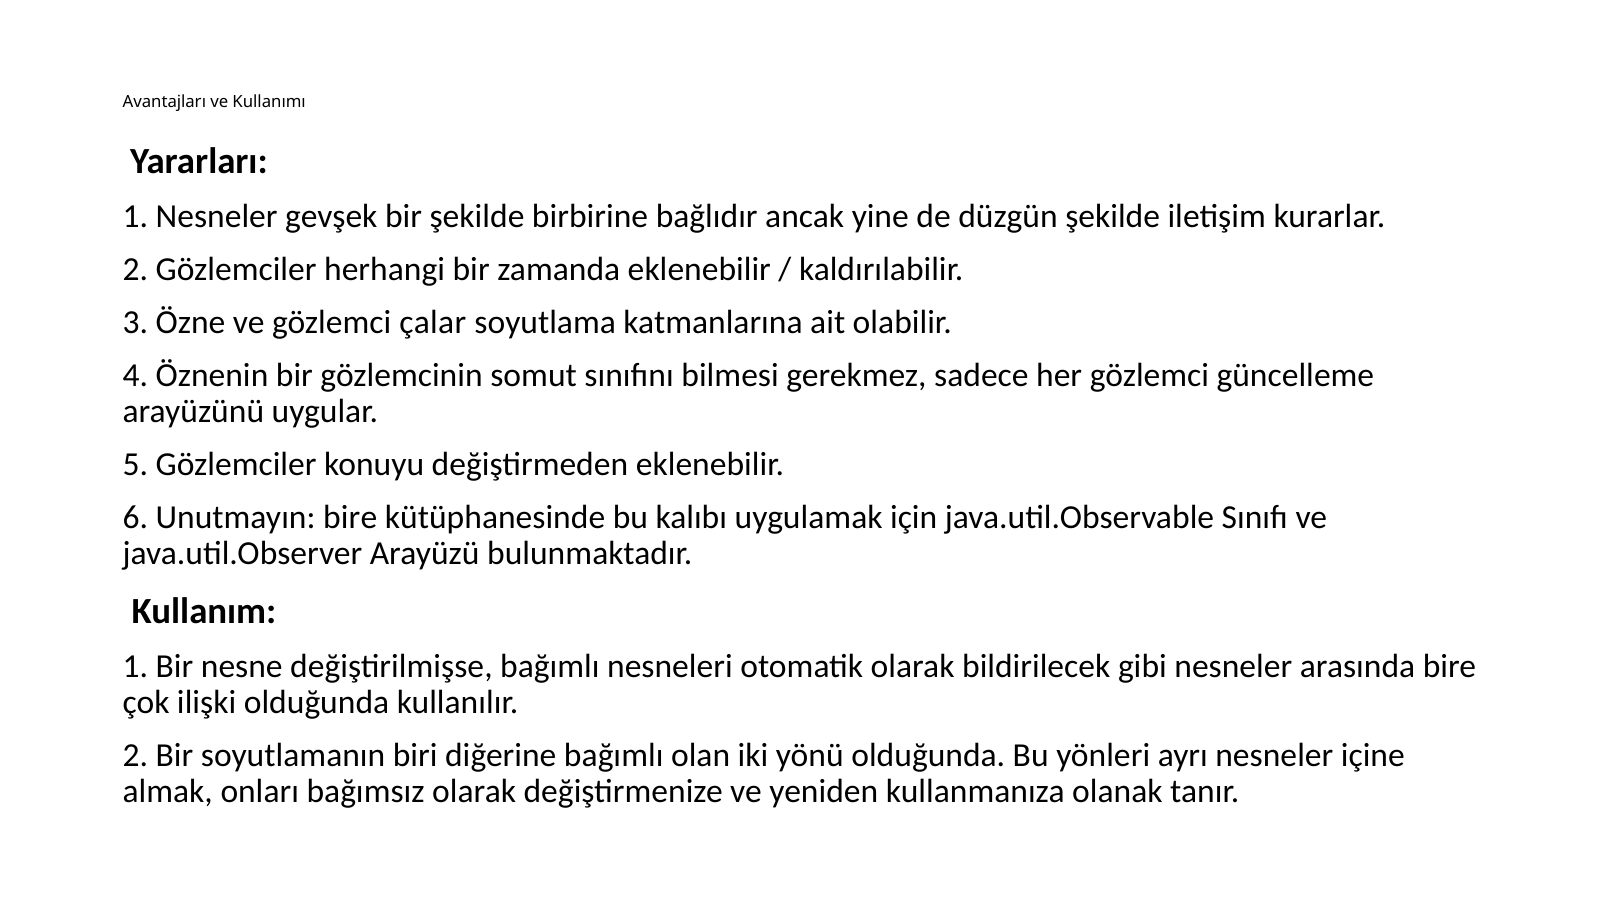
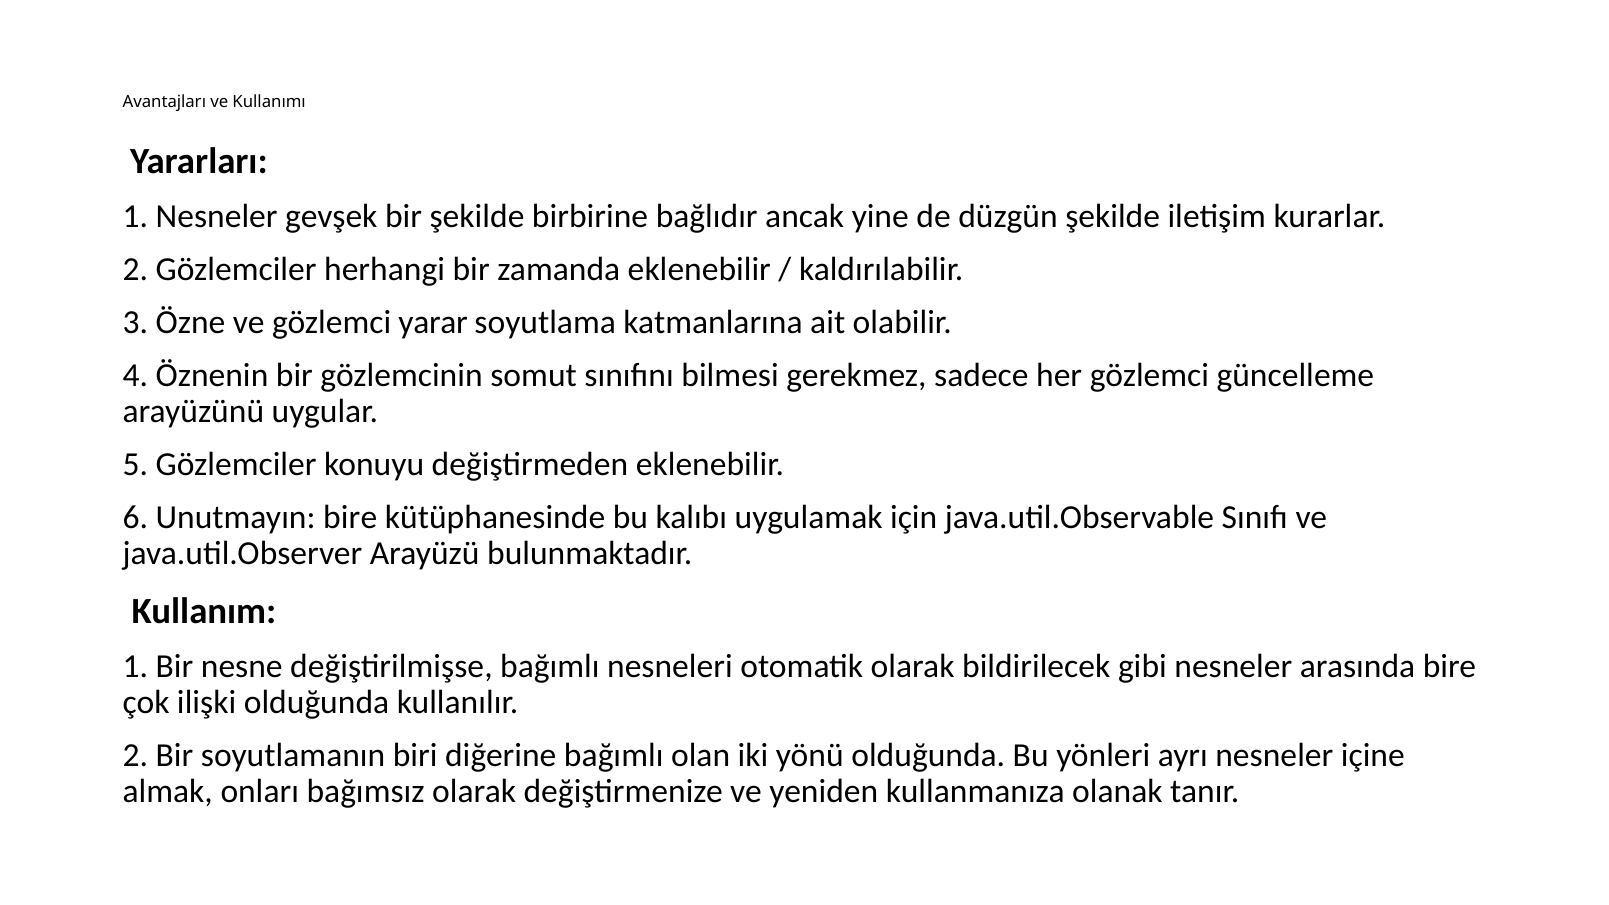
çalar: çalar -> yarar
